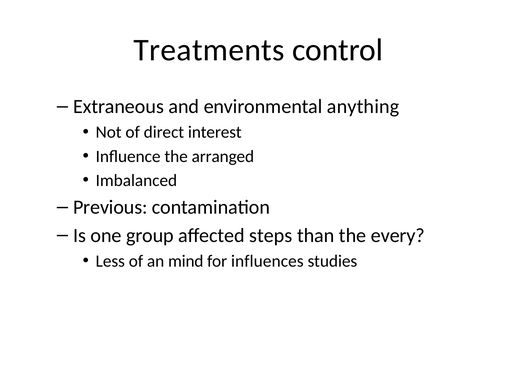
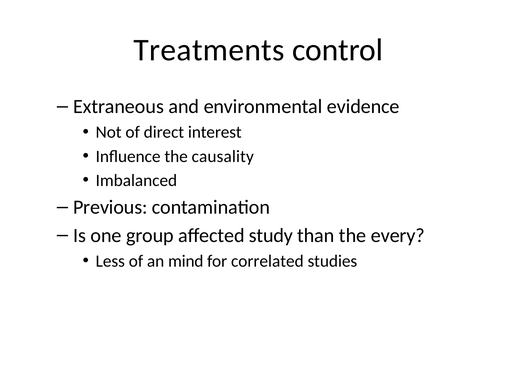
anything: anything -> evidence
arranged: arranged -> causality
steps: steps -> study
influences: influences -> correlated
